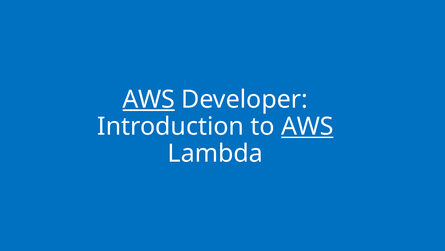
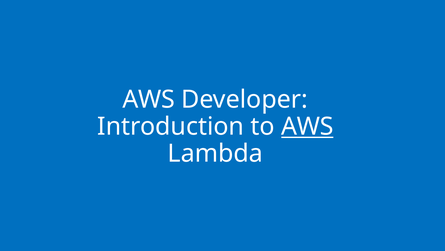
AWS at (149, 99) underline: present -> none
